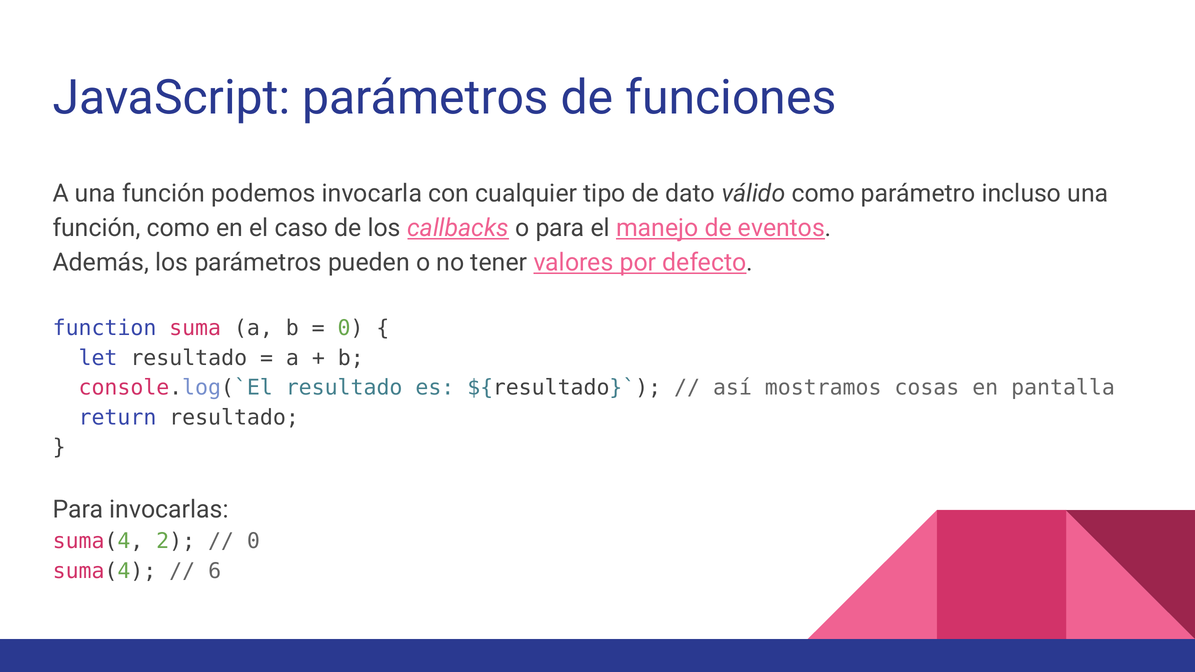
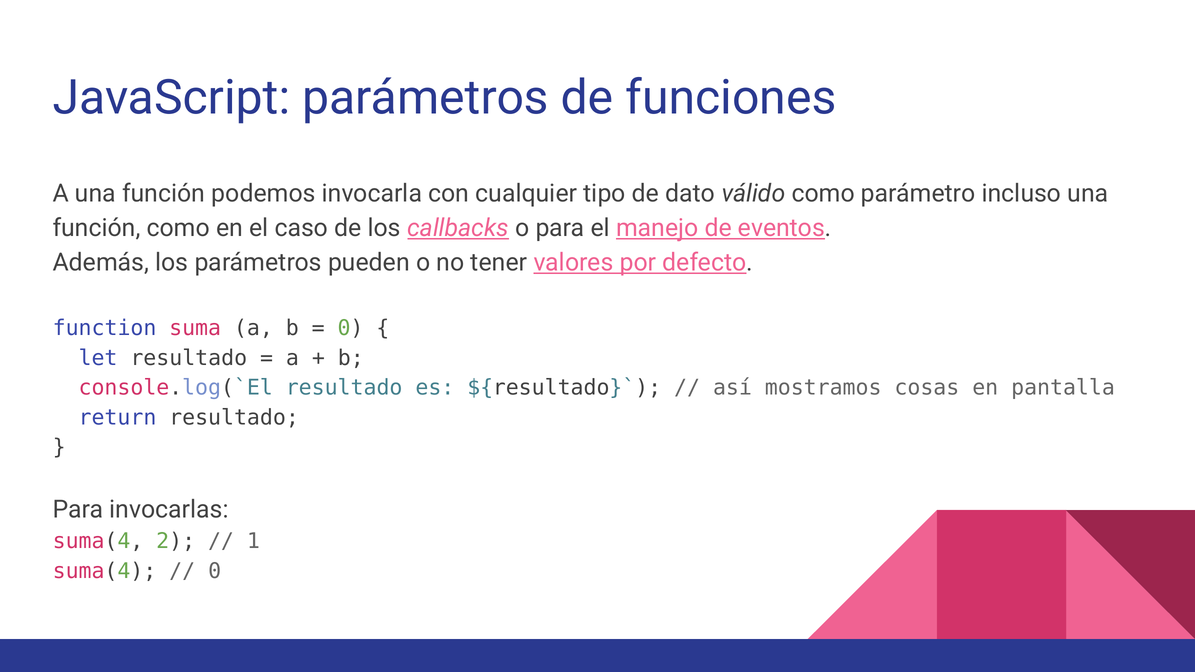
0 at (253, 541): 0 -> 1
6 at (215, 571): 6 -> 0
